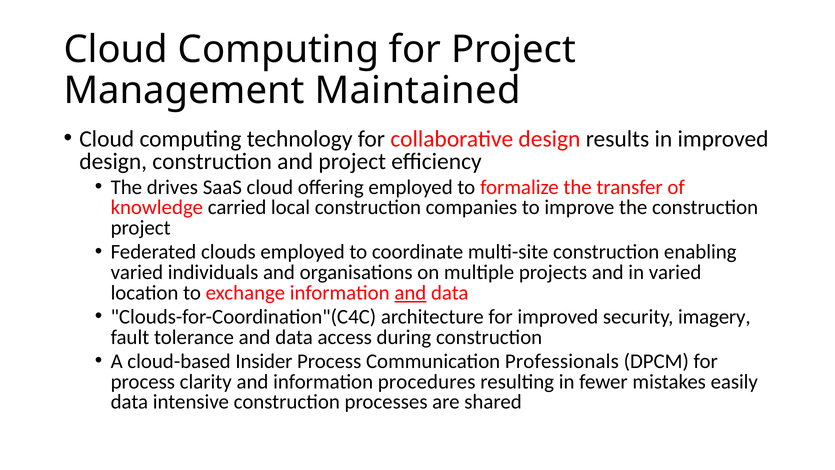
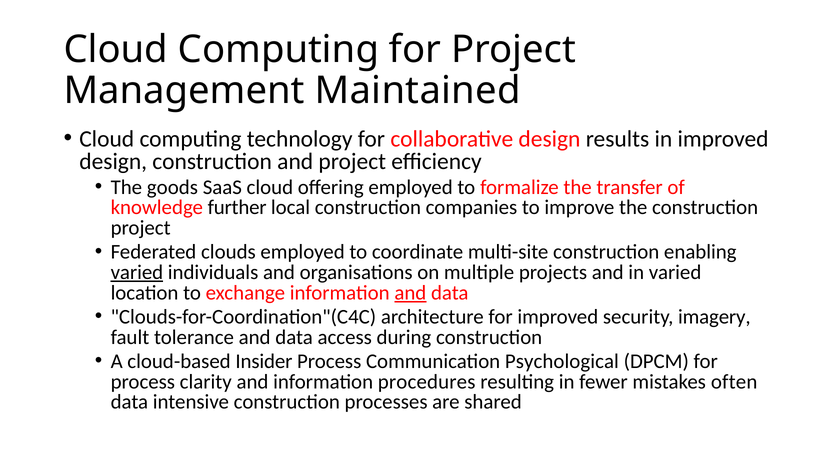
drives: drives -> goods
carried: carried -> further
varied at (137, 272) underline: none -> present
Professionals: Professionals -> Psychological
easily: easily -> often
